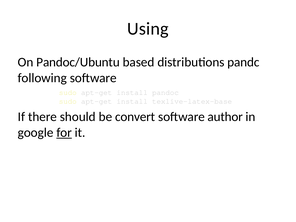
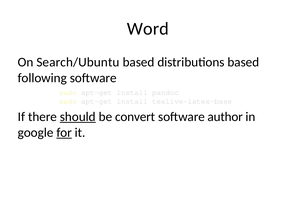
Using: Using -> Word
Pandoc/Ubuntu: Pandoc/Ubuntu -> Search/Ubuntu
distributions pandc: pandc -> based
should underline: none -> present
